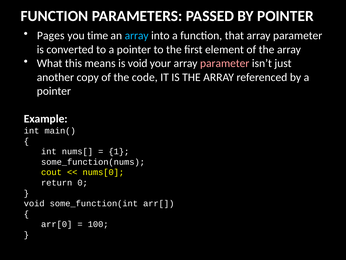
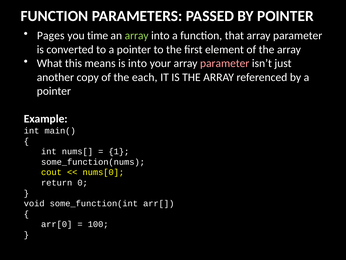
array at (137, 36) colour: light blue -> light green
is void: void -> into
code: code -> each
